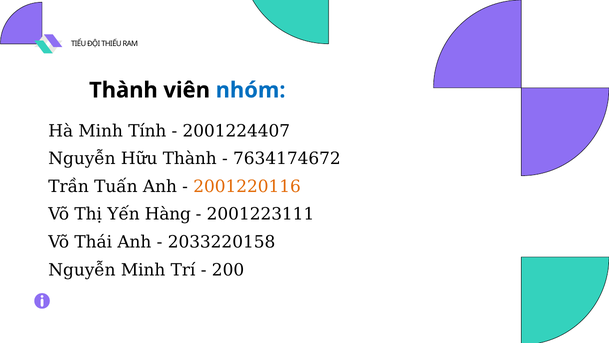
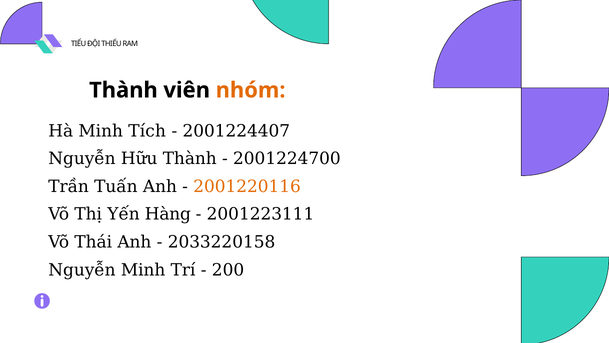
nhóm colour: blue -> orange
Tính: Tính -> Tích
7634174672: 7634174672 -> 2001224700
